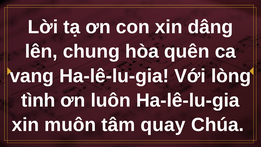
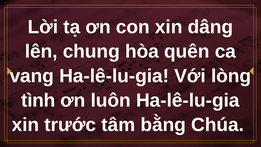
muôn: muôn -> trước
quay: quay -> bằng
